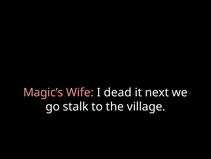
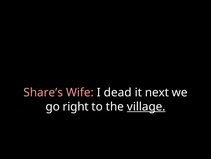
Magic’s: Magic’s -> Share’s
stalk: stalk -> right
village underline: none -> present
